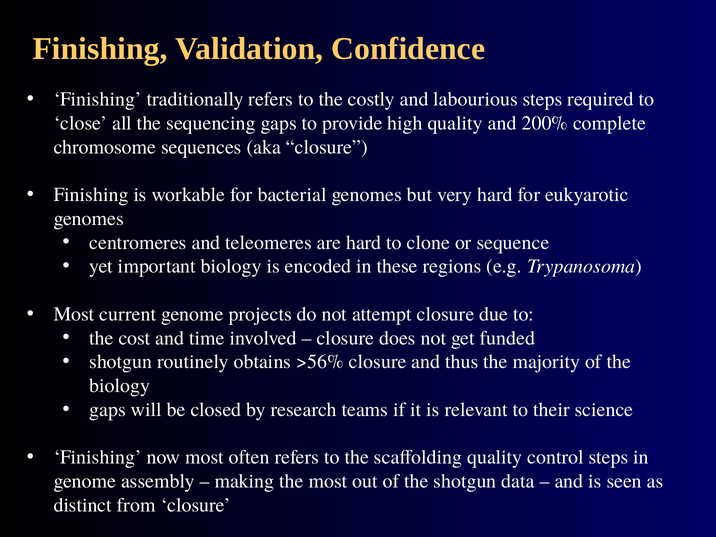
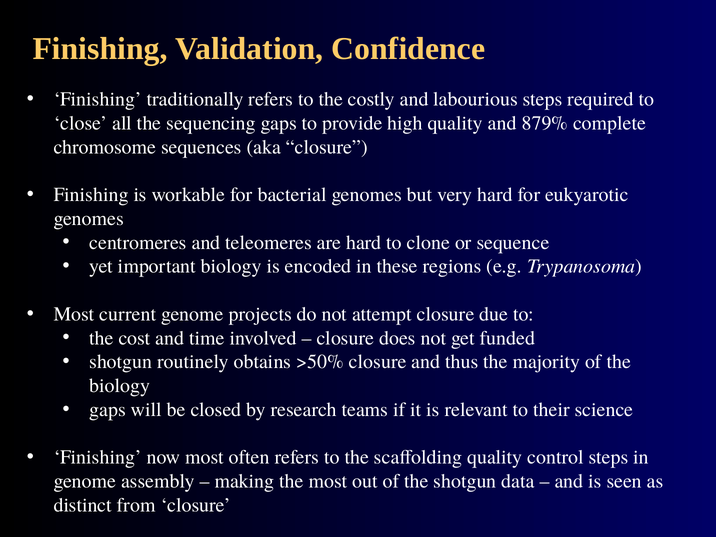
200%: 200% -> 879%
>56%: >56% -> >50%
